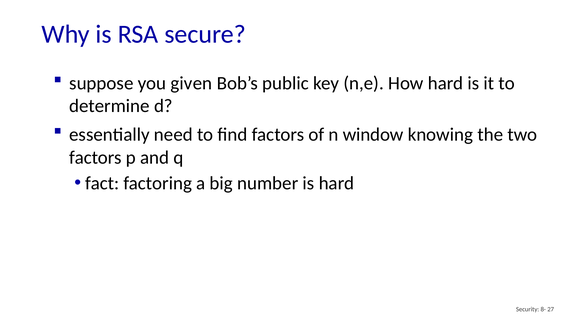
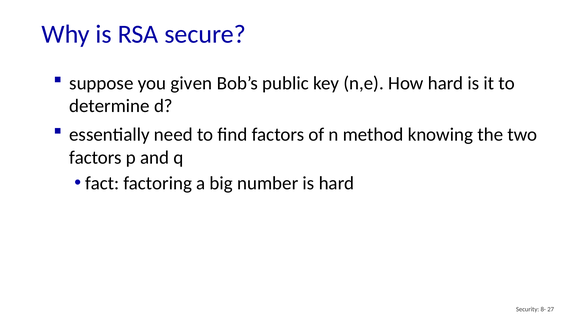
window: window -> method
